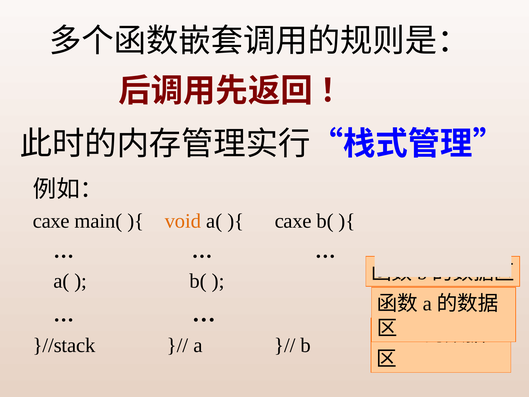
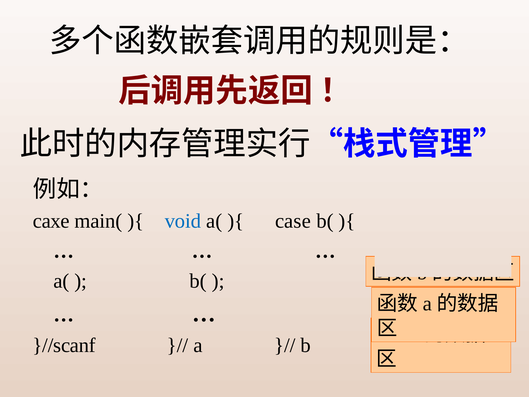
void colour: orange -> blue
caxe at (293, 221): caxe -> case
}//stack: }//stack -> }//scanf
